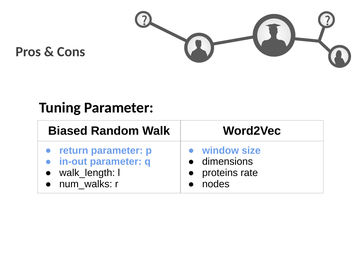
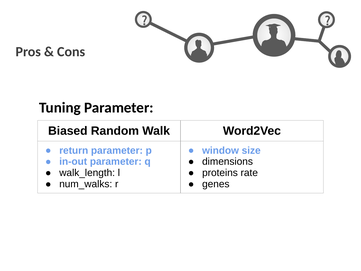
nodes: nodes -> genes
